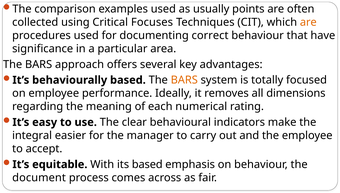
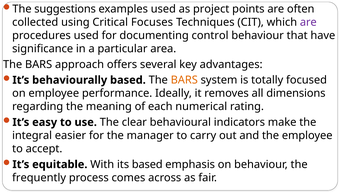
comparison: comparison -> suggestions
usually: usually -> project
are at (308, 22) colour: orange -> purple
correct: correct -> control
document: document -> frequently
